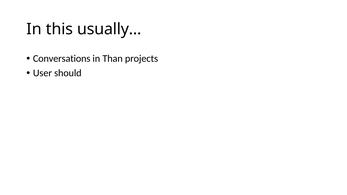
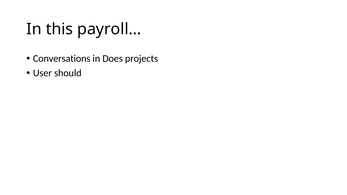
usually…: usually… -> payroll…
Than: Than -> Does
